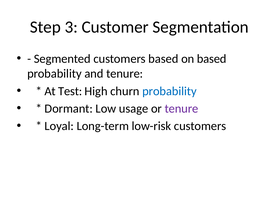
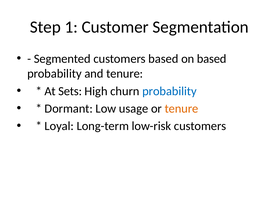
3: 3 -> 1
Test: Test -> Sets
tenure at (181, 108) colour: purple -> orange
